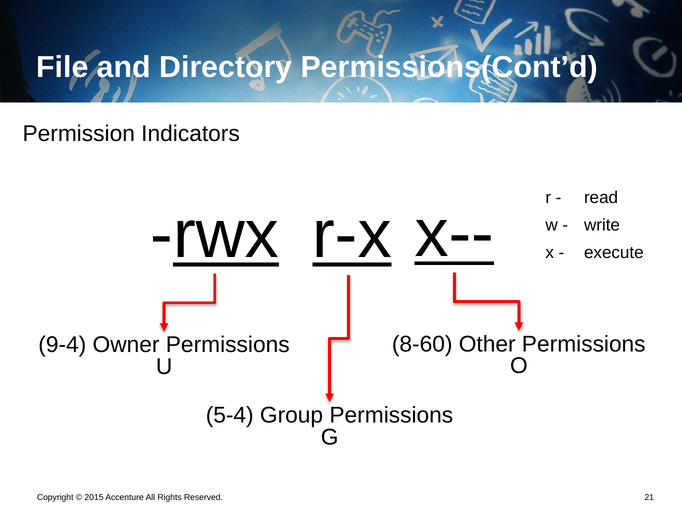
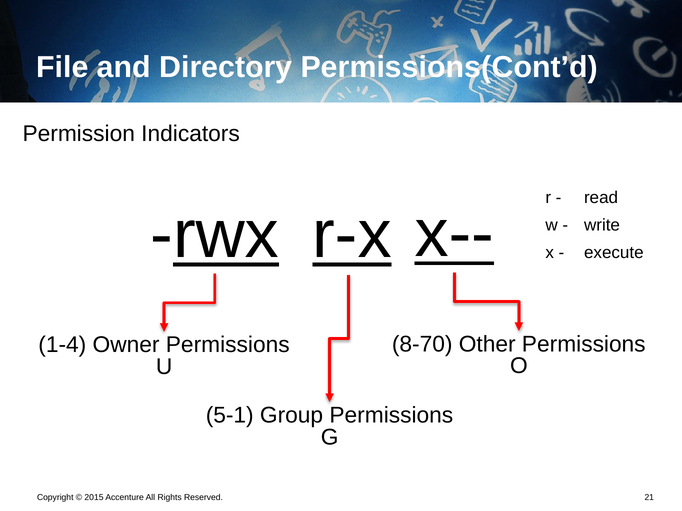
8-60: 8-60 -> 8-70
9-4: 9-4 -> 1-4
5-4: 5-4 -> 5-1
